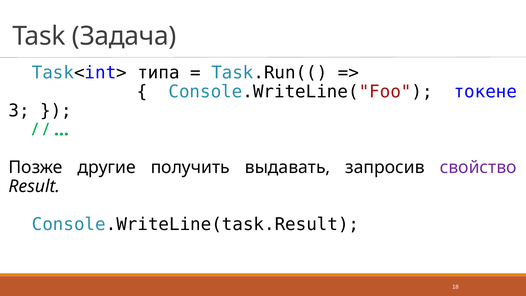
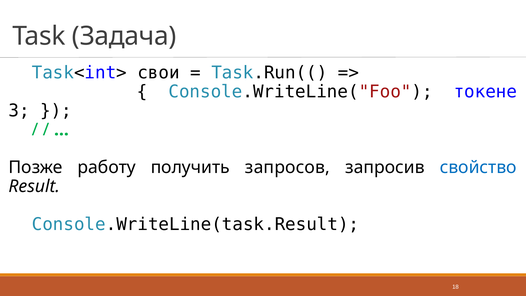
типа: типа -> свои
другие: другие -> работу
выдавать: выдавать -> запросов
свойство colour: purple -> blue
